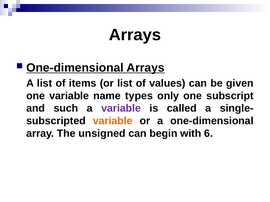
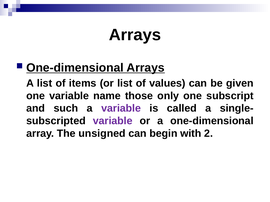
types: types -> those
variable at (113, 121) colour: orange -> purple
6: 6 -> 2
